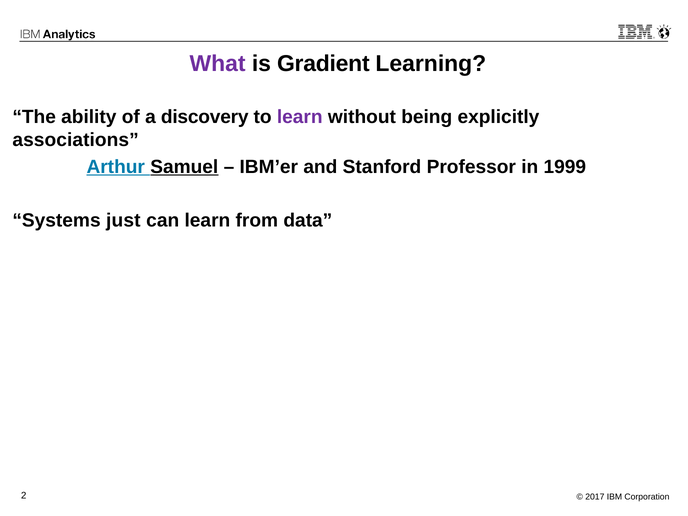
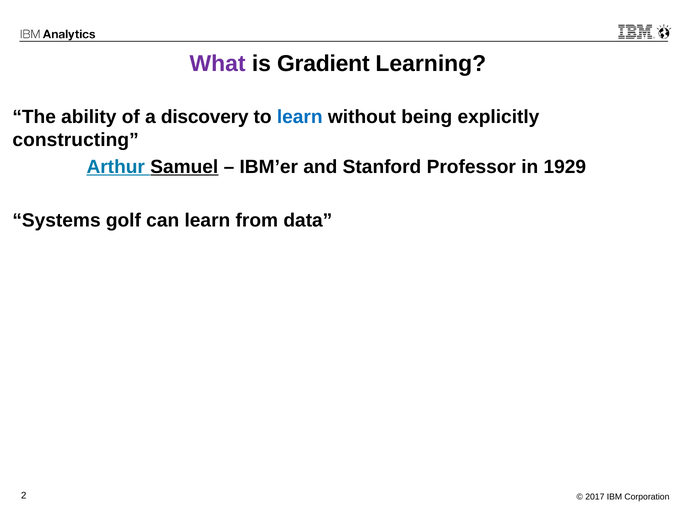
learn at (300, 117) colour: purple -> blue
associations: associations -> constructing
1999: 1999 -> 1929
just: just -> golf
